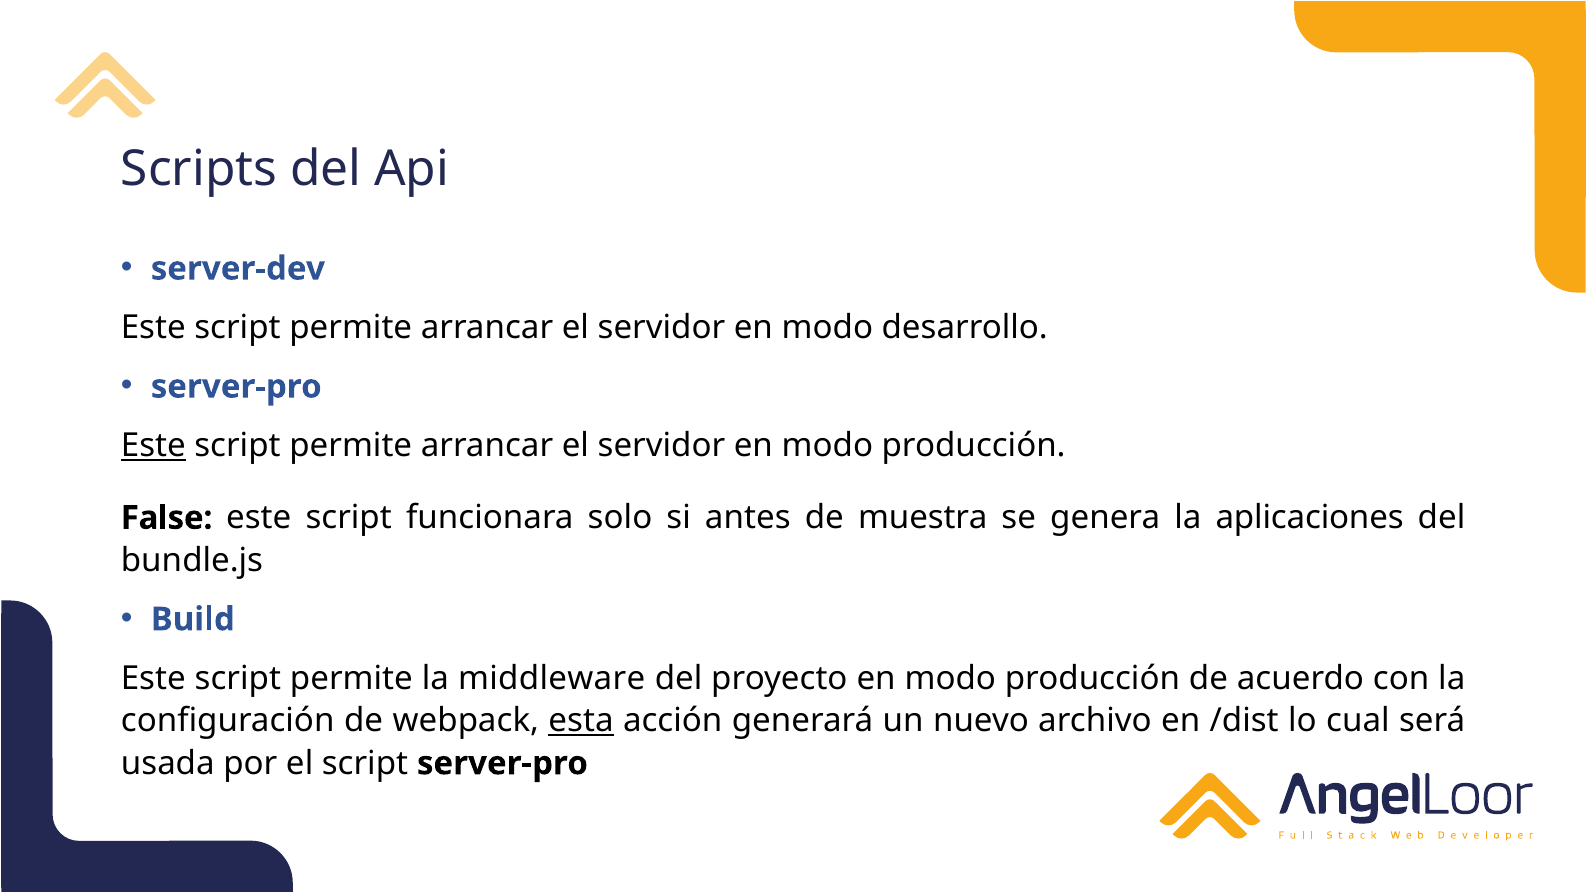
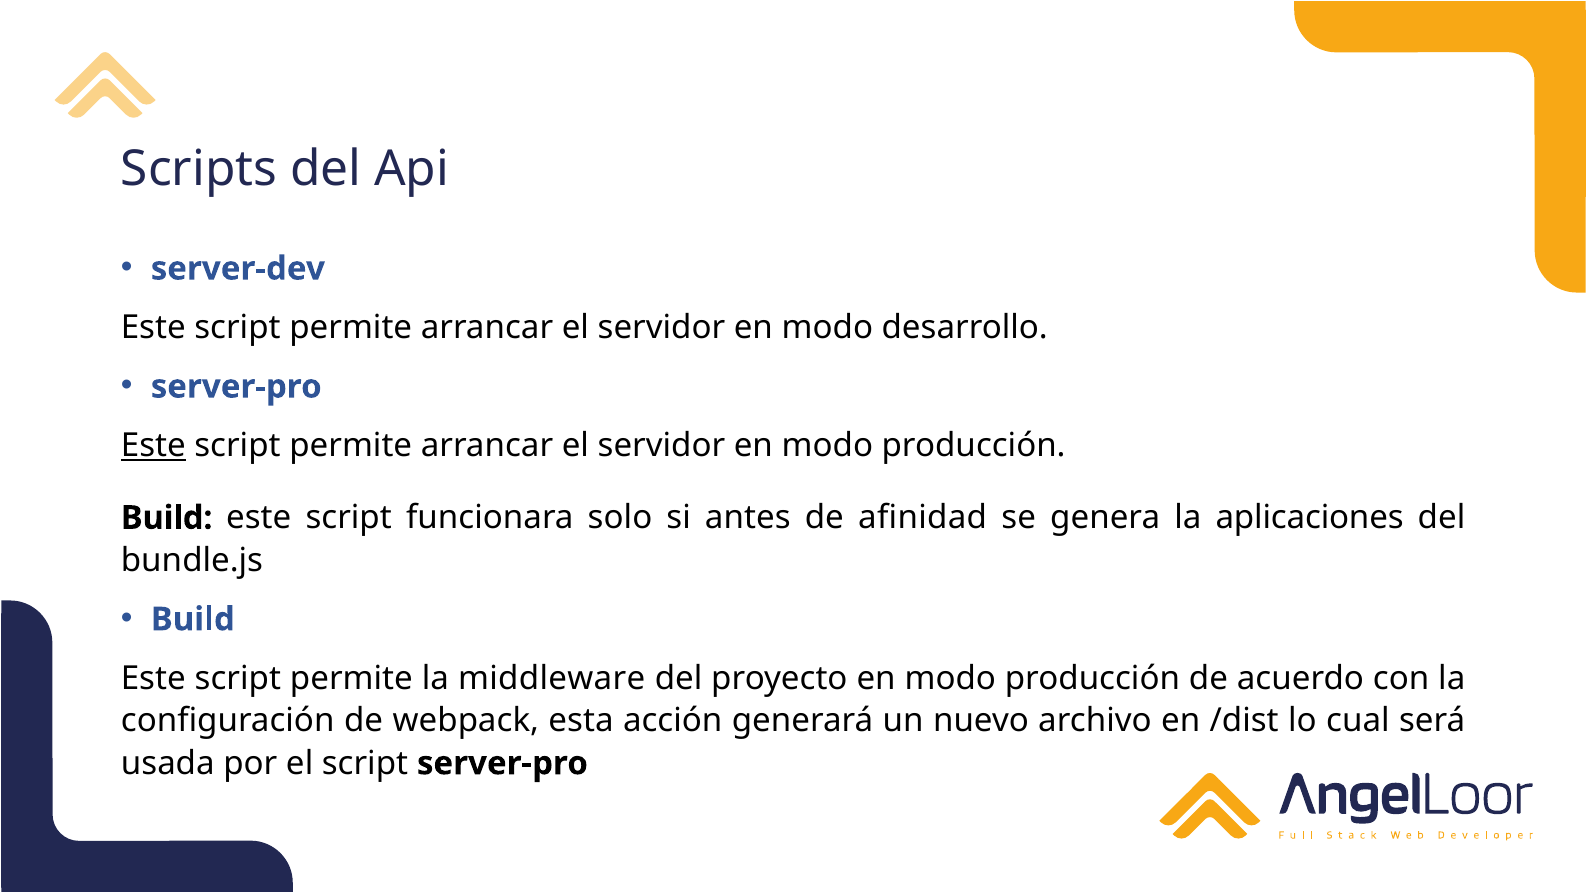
False at (167, 518): False -> Build
muestra: muestra -> afinidad
esta underline: present -> none
